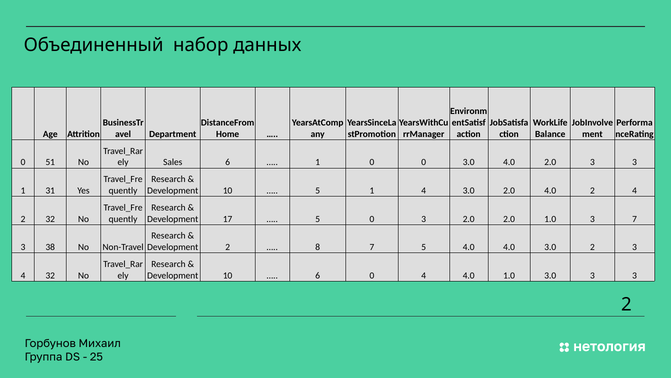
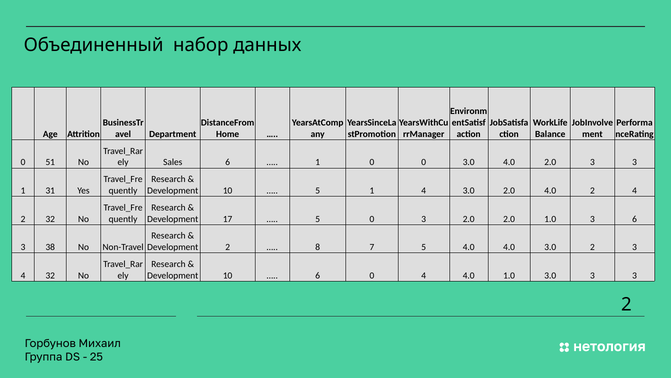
3 7: 7 -> 6
